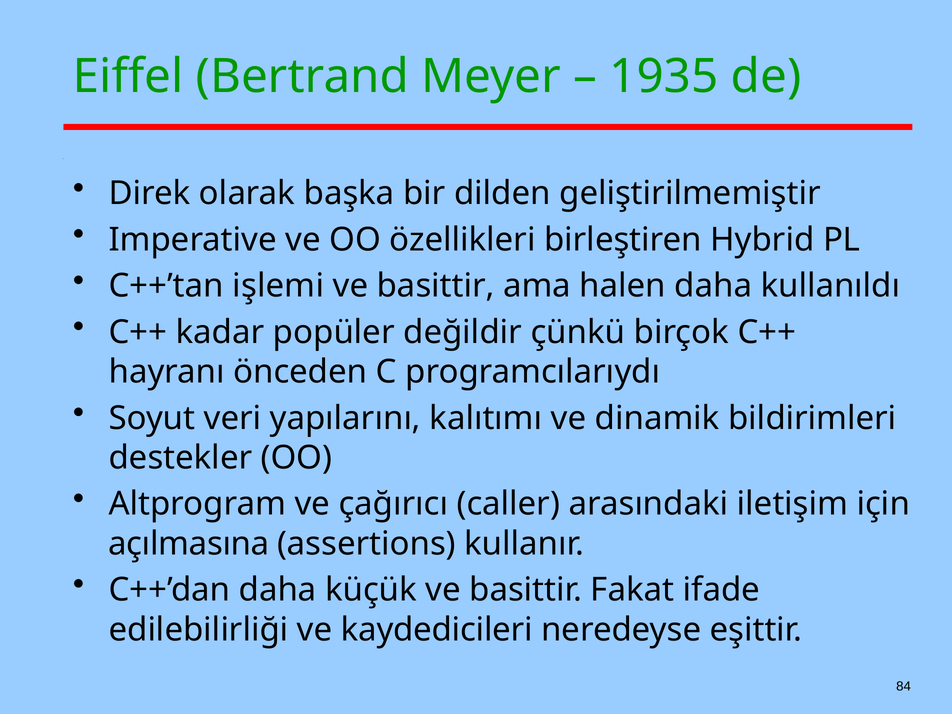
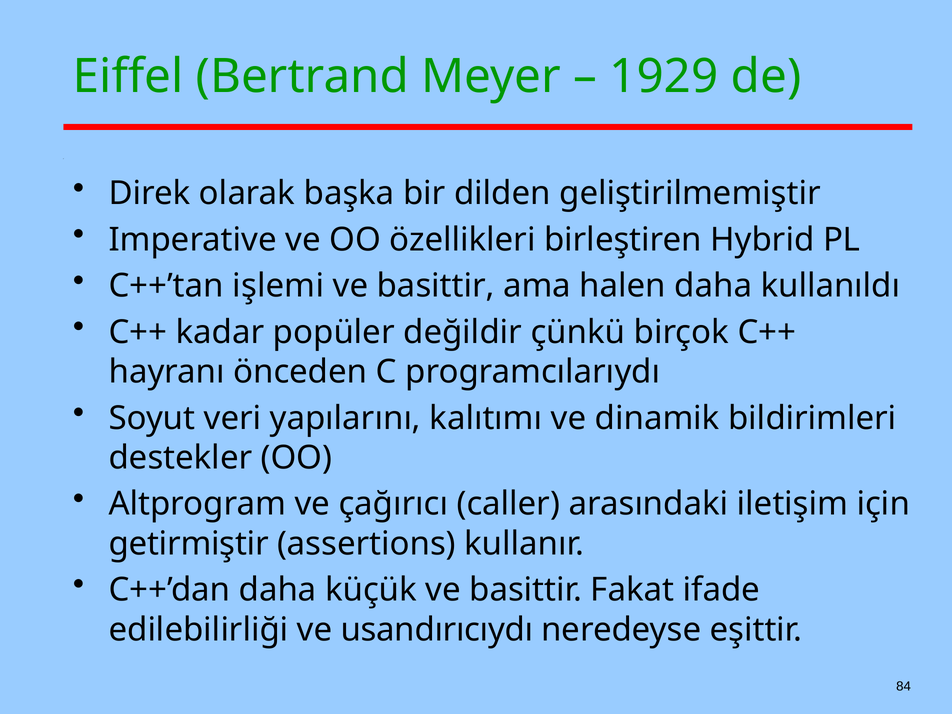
1935: 1935 -> 1929
açılmasına: açılmasına -> getirmiştir
kaydedicileri: kaydedicileri -> usandırıcıydı
